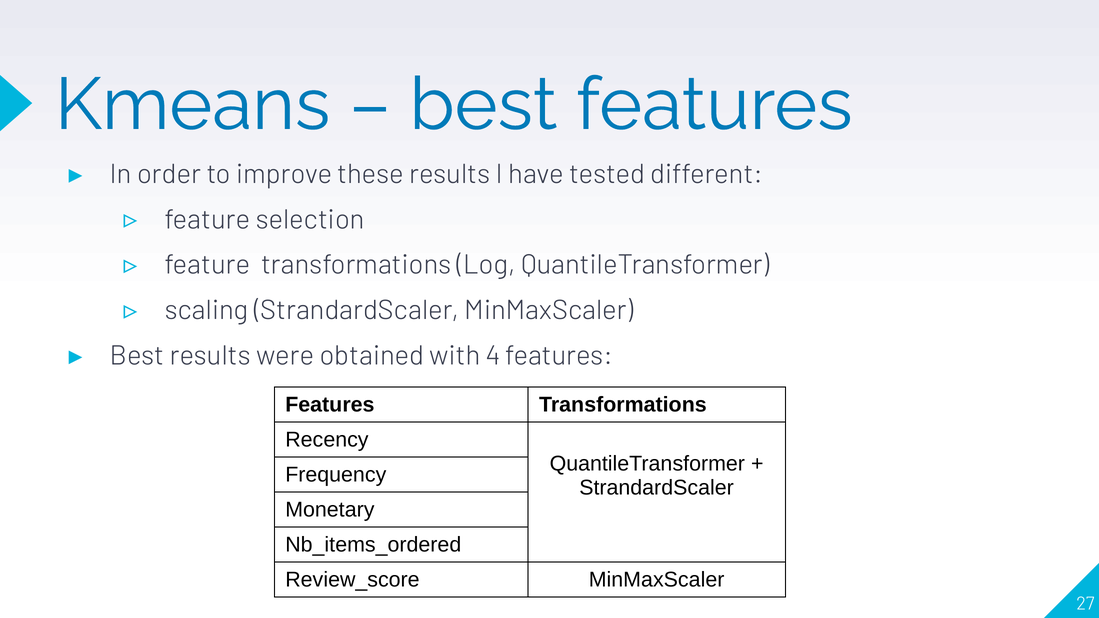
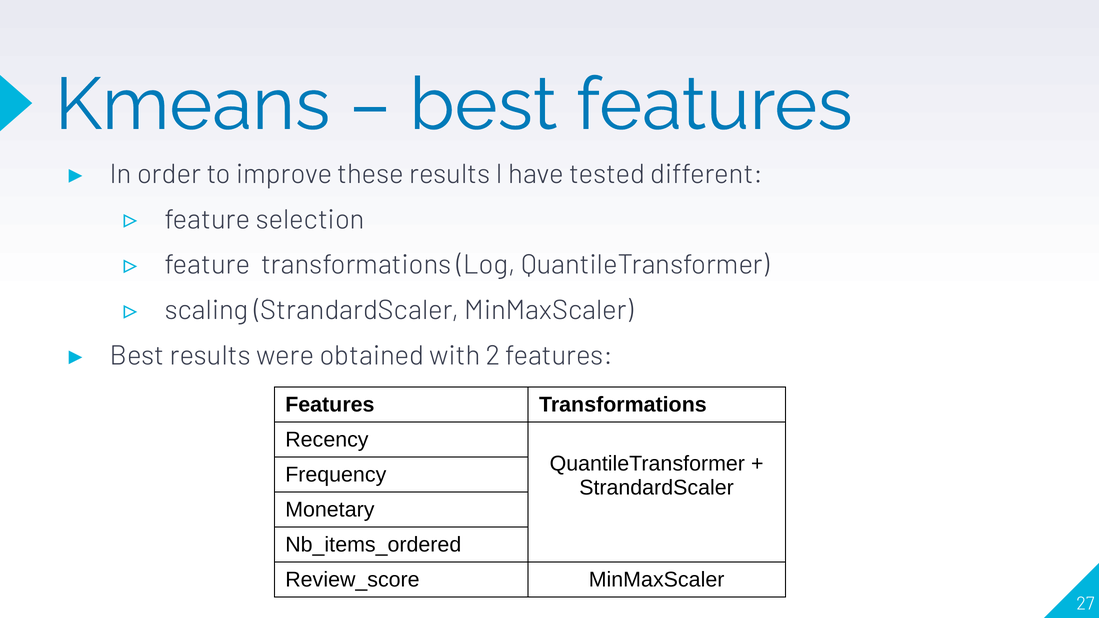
4: 4 -> 2
